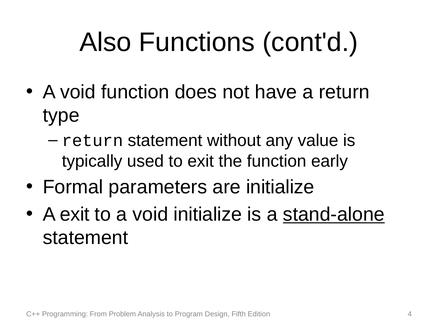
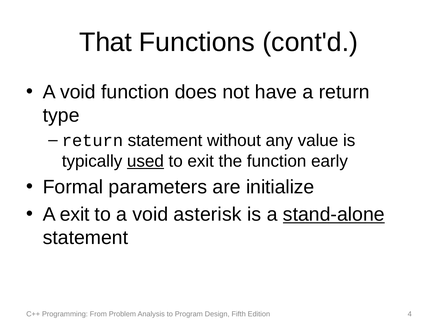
Also: Also -> That
used underline: none -> present
void initialize: initialize -> asterisk
